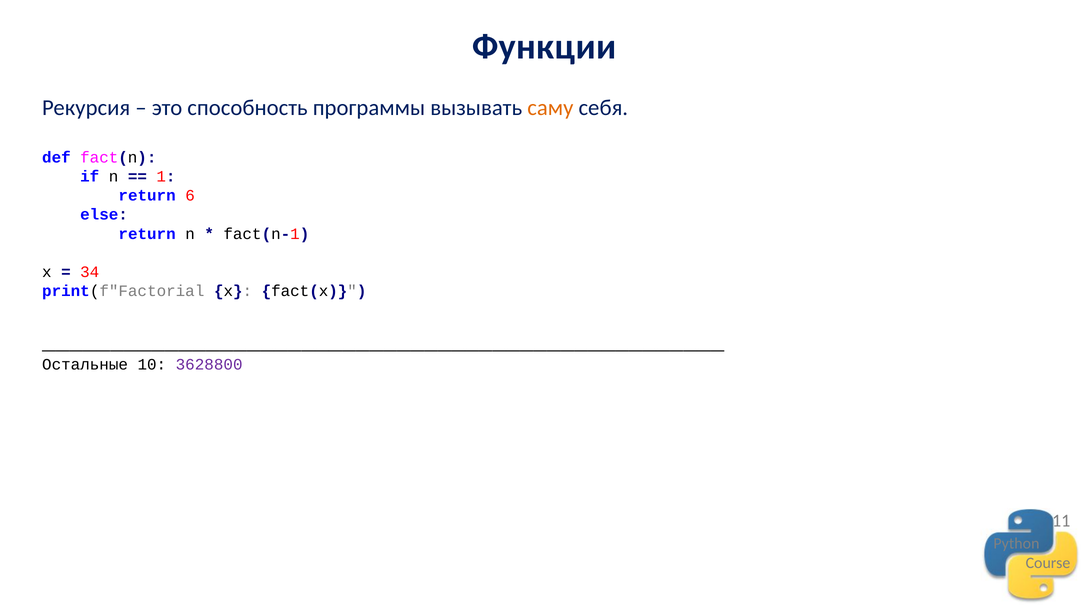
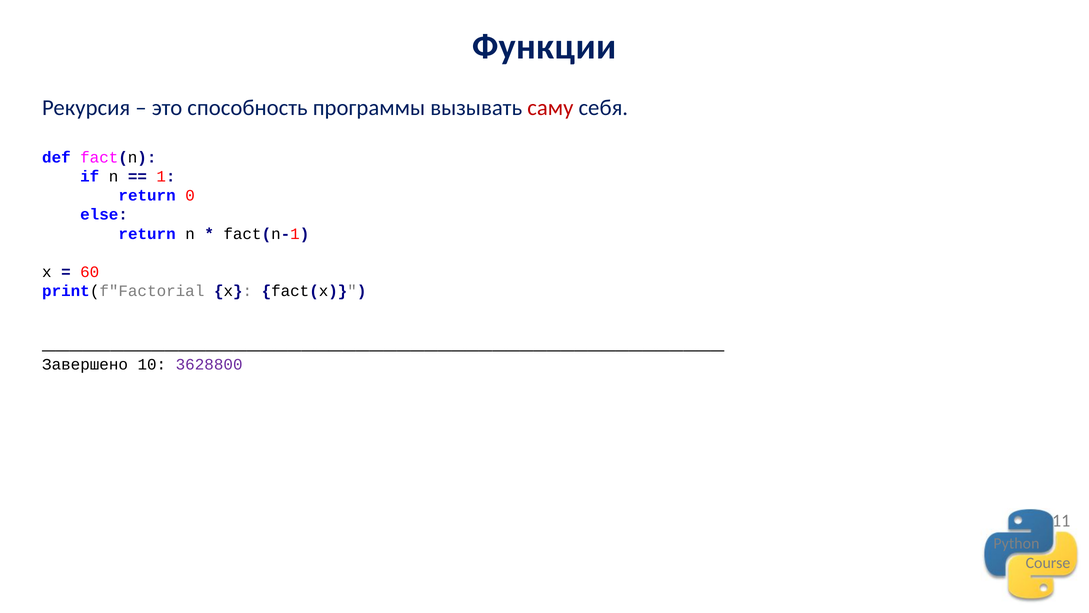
саму colour: orange -> red
6: 6 -> 0
34: 34 -> 60
Остальные: Остальные -> Завершено
